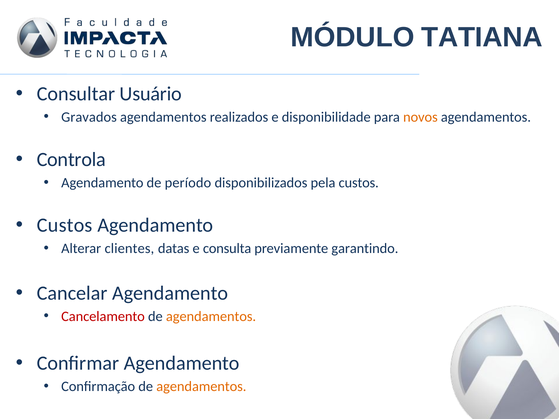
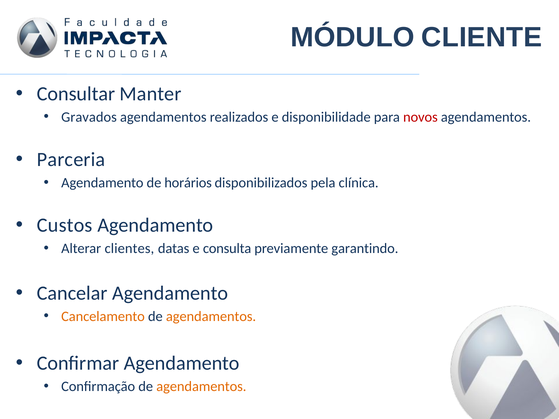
TATIANA: TATIANA -> CLIENTE
Usuário: Usuário -> Manter
novos colour: orange -> red
Controla: Controla -> Parceria
período: período -> horários
pela custos: custos -> clínica
Cancelamento colour: red -> orange
